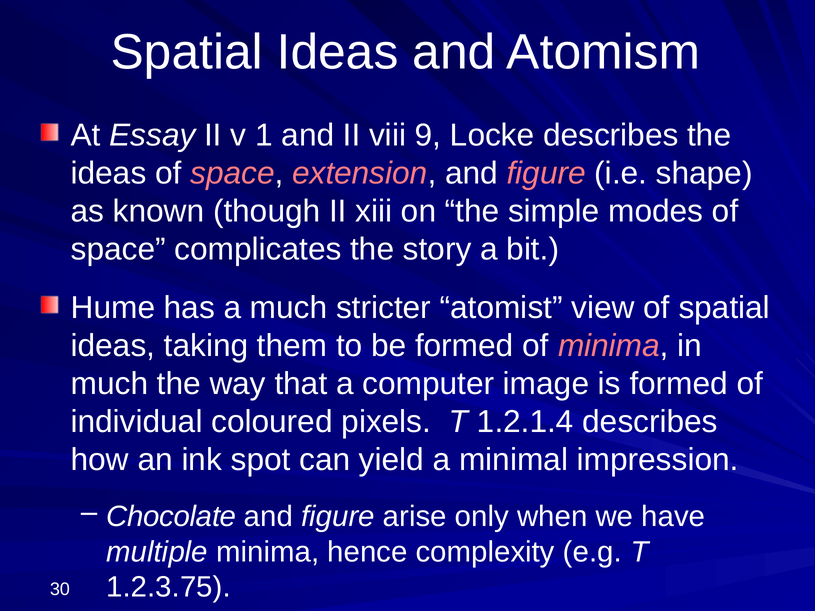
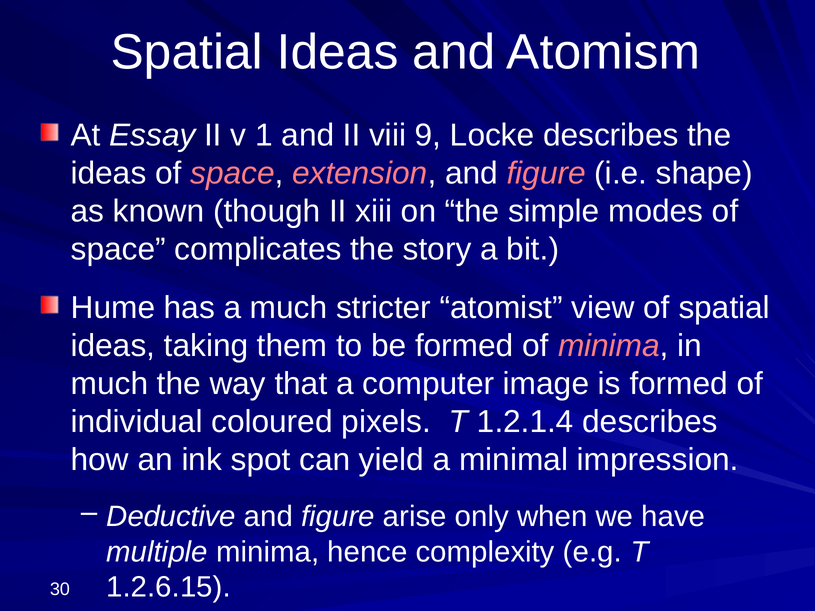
Chocolate: Chocolate -> Deductive
1.2.3.75: 1.2.3.75 -> 1.2.6.15
